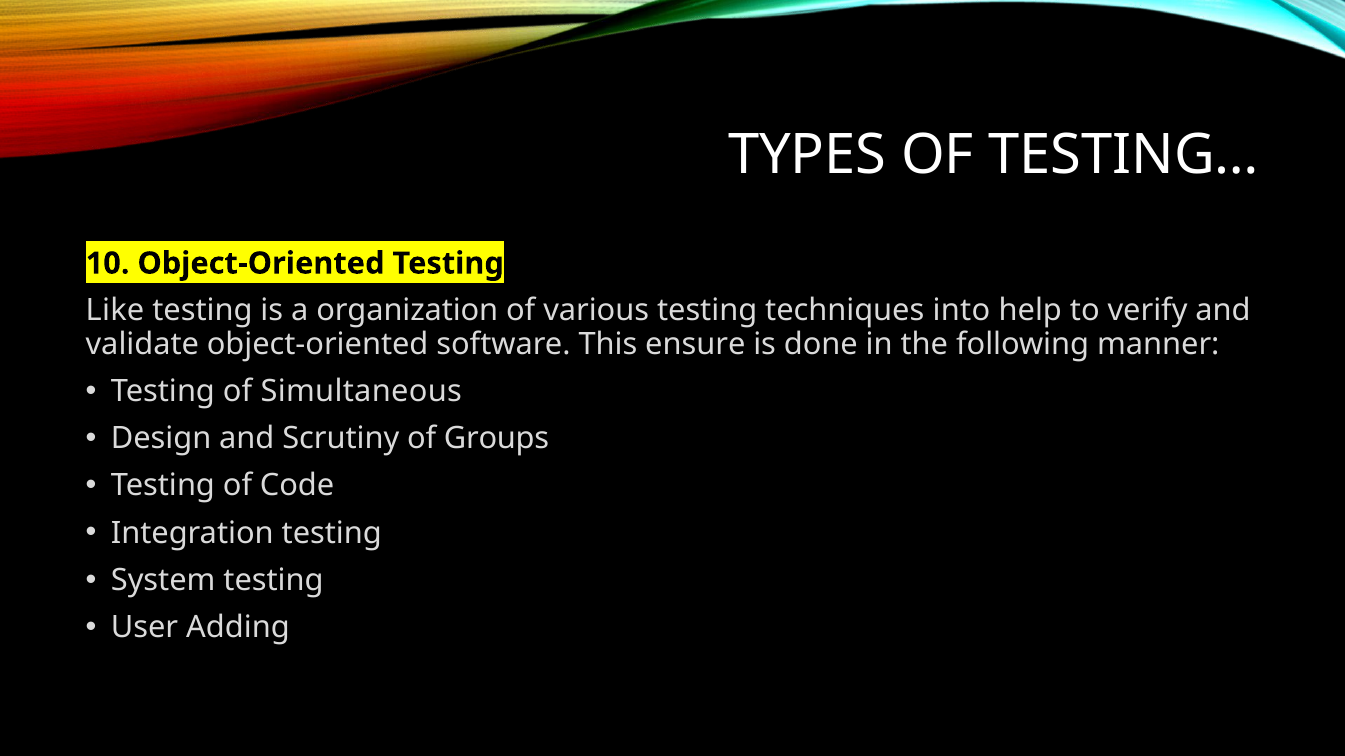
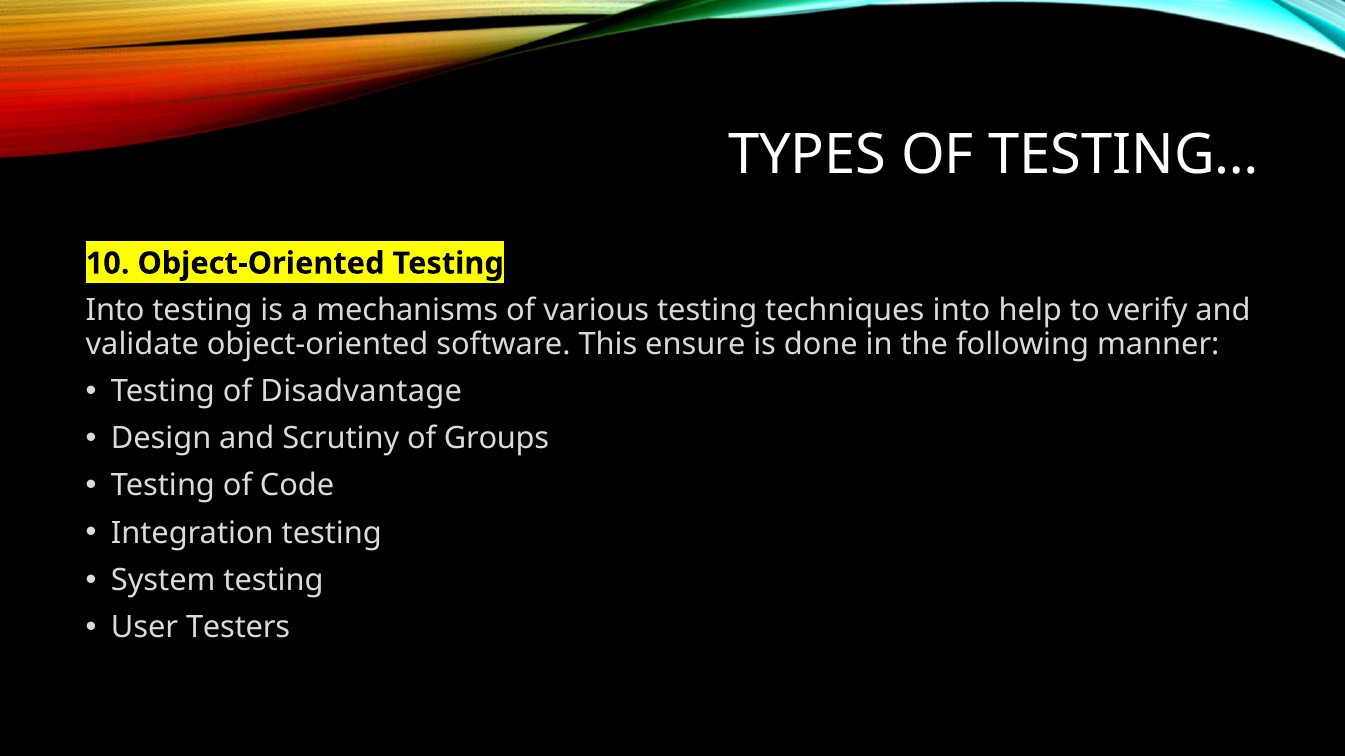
Like at (115, 311): Like -> Into
organization: organization -> mechanisms
Simultaneous: Simultaneous -> Disadvantage
Adding: Adding -> Testers
